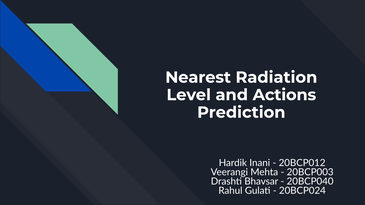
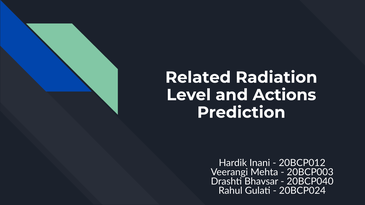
Nearest: Nearest -> Related
